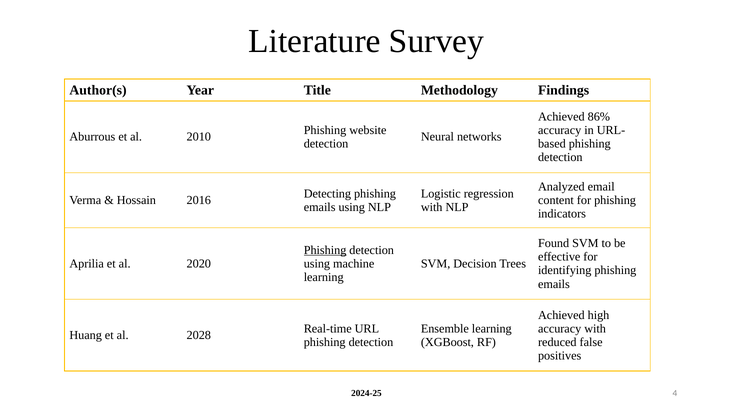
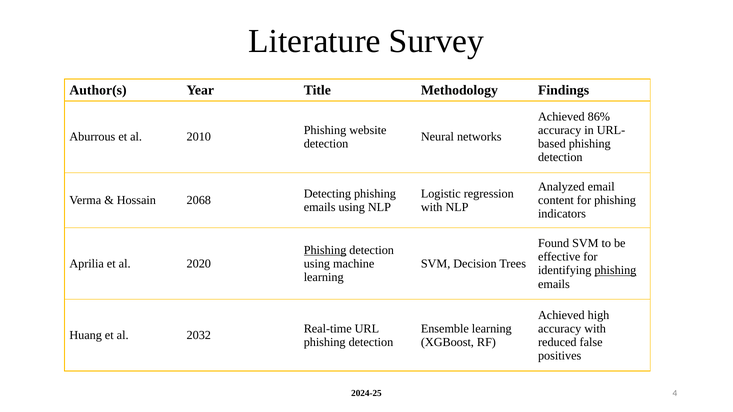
2016: 2016 -> 2068
phishing at (615, 271) underline: none -> present
2028: 2028 -> 2032
